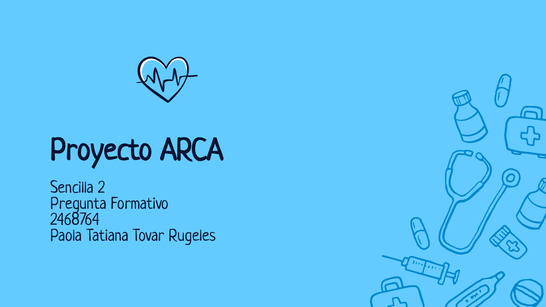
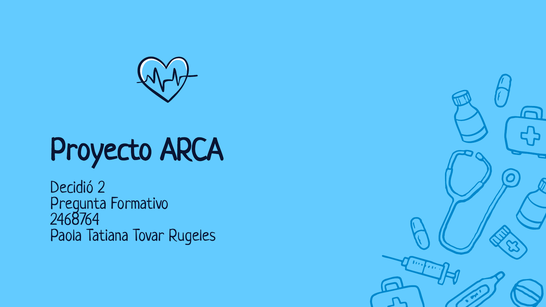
Sencilla: Sencilla -> Decidió
